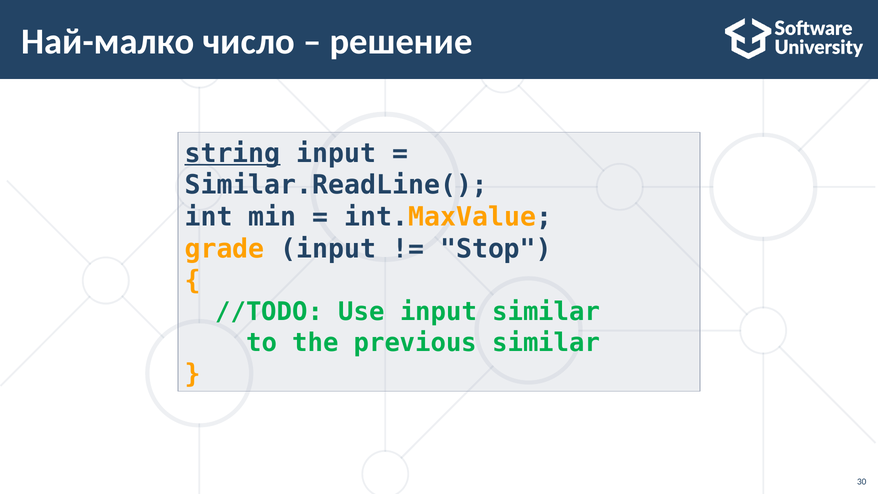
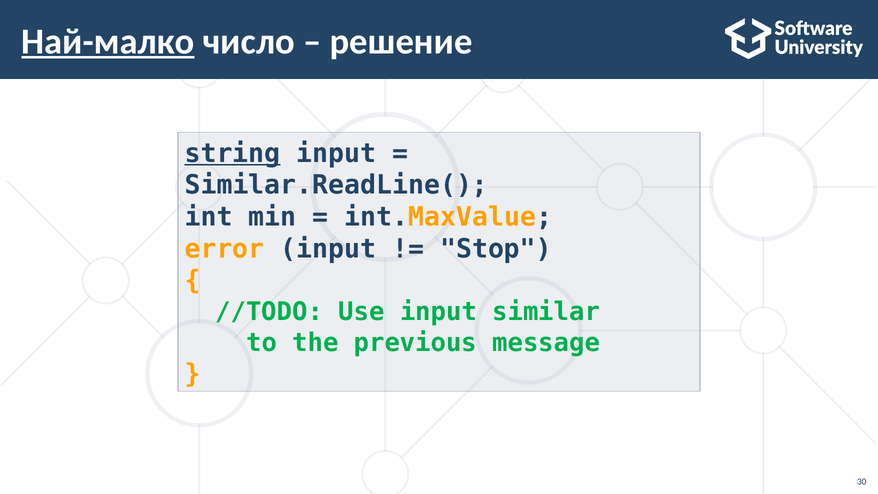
Най-малко underline: none -> present
grade: grade -> error
previous similar: similar -> message
